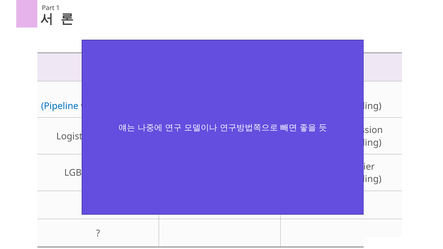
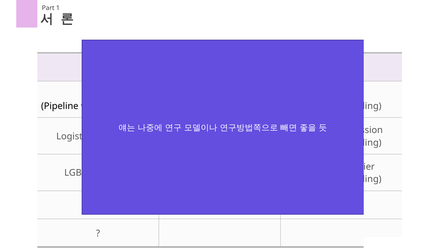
Pipeline colour: blue -> black
